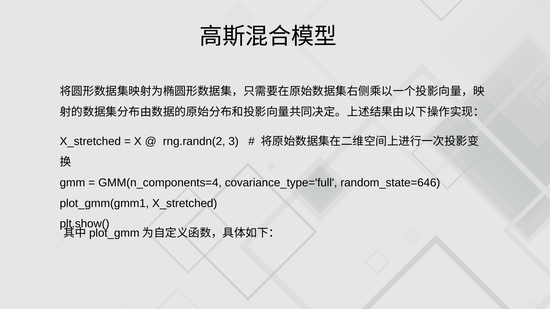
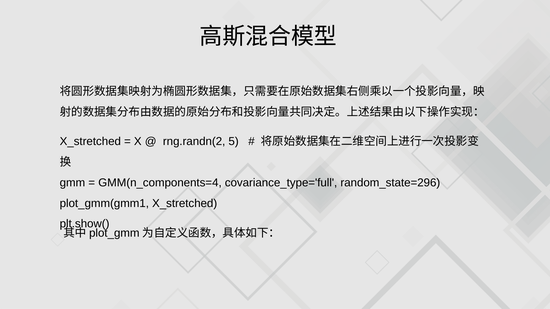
3: 3 -> 5
random_state=646: random_state=646 -> random_state=296
